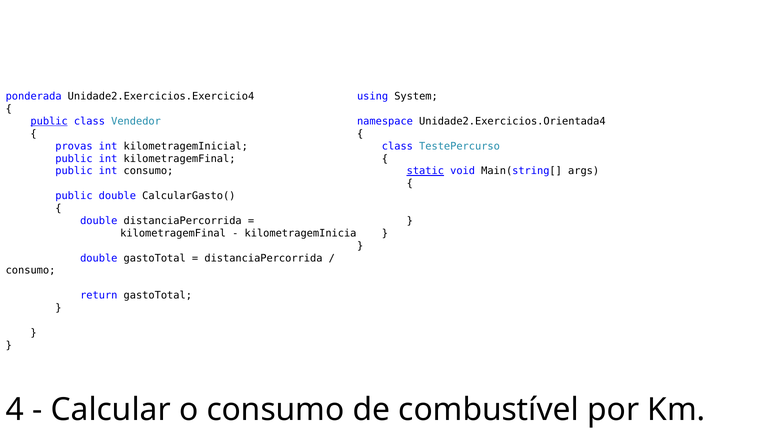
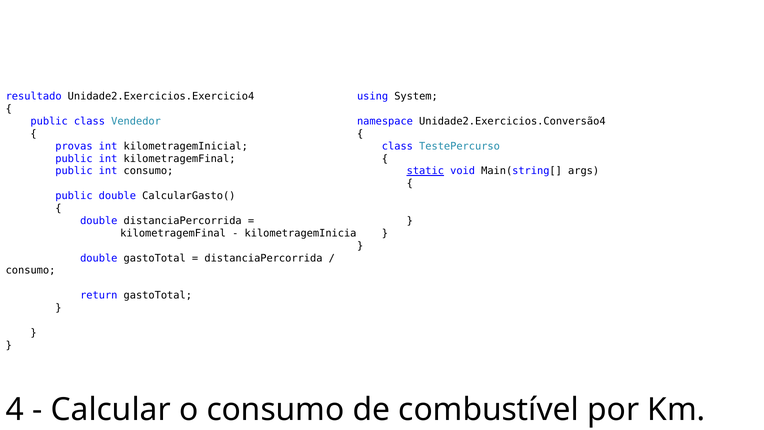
ponderada: ponderada -> resultado
public at (49, 121) underline: present -> none
Unidade2.Exercicios.Orientada4: Unidade2.Exercicios.Orientada4 -> Unidade2.Exercicios.Conversão4
